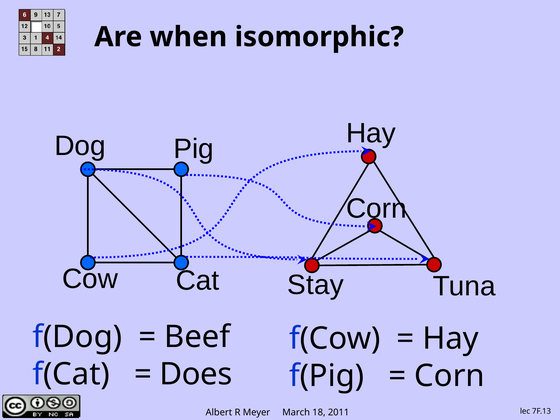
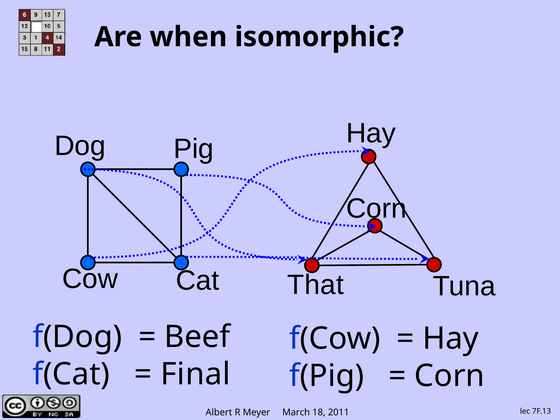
Stay: Stay -> That
Does: Does -> Final
